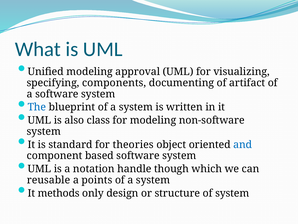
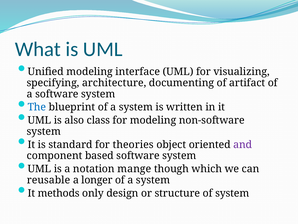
approval: approval -> interface
components: components -> architecture
and colour: blue -> purple
handle: handle -> mange
points: points -> longer
